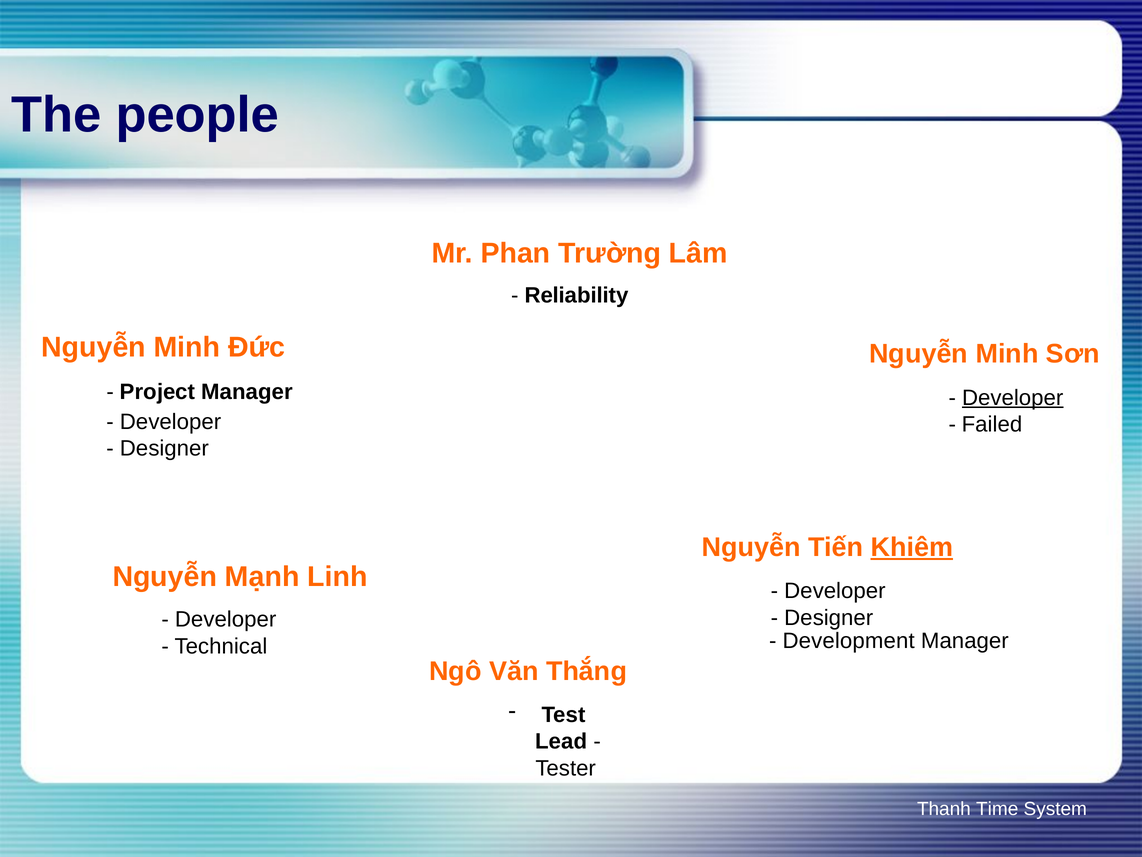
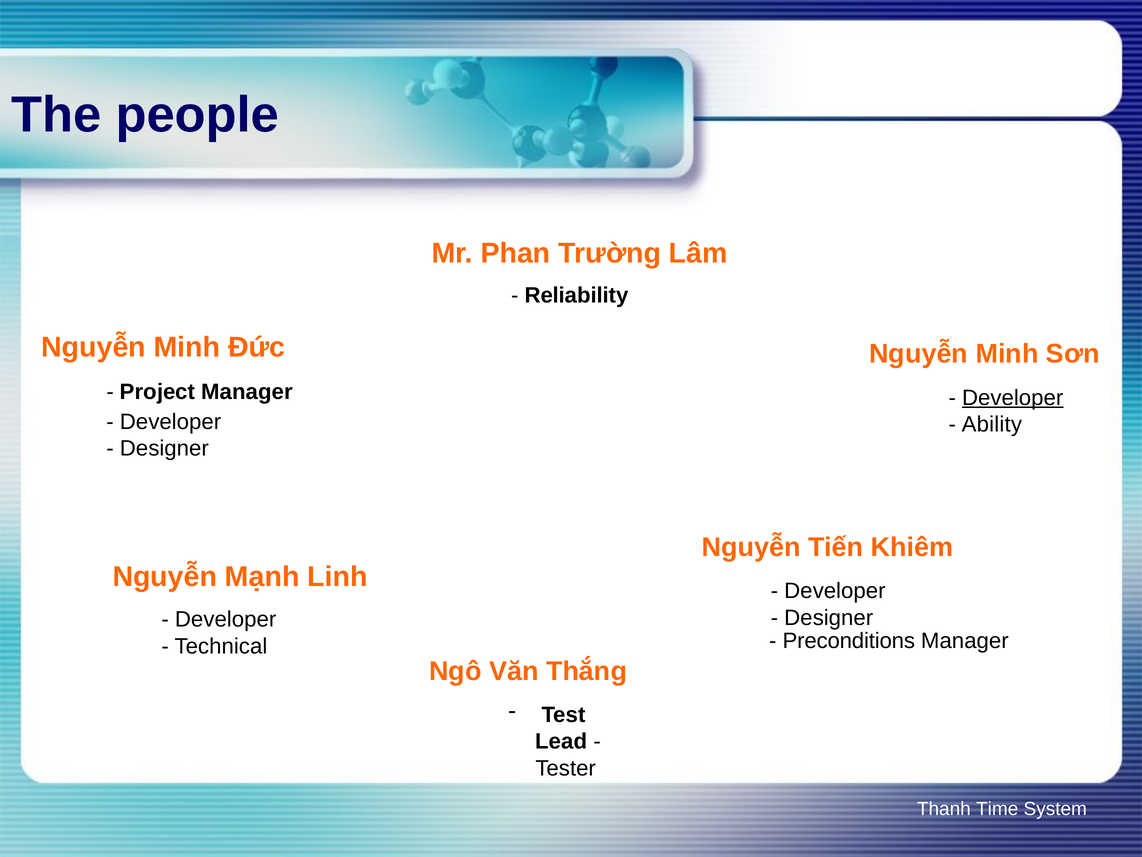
Failed: Failed -> Ability
Khiêm underline: present -> none
Development: Development -> Preconditions
